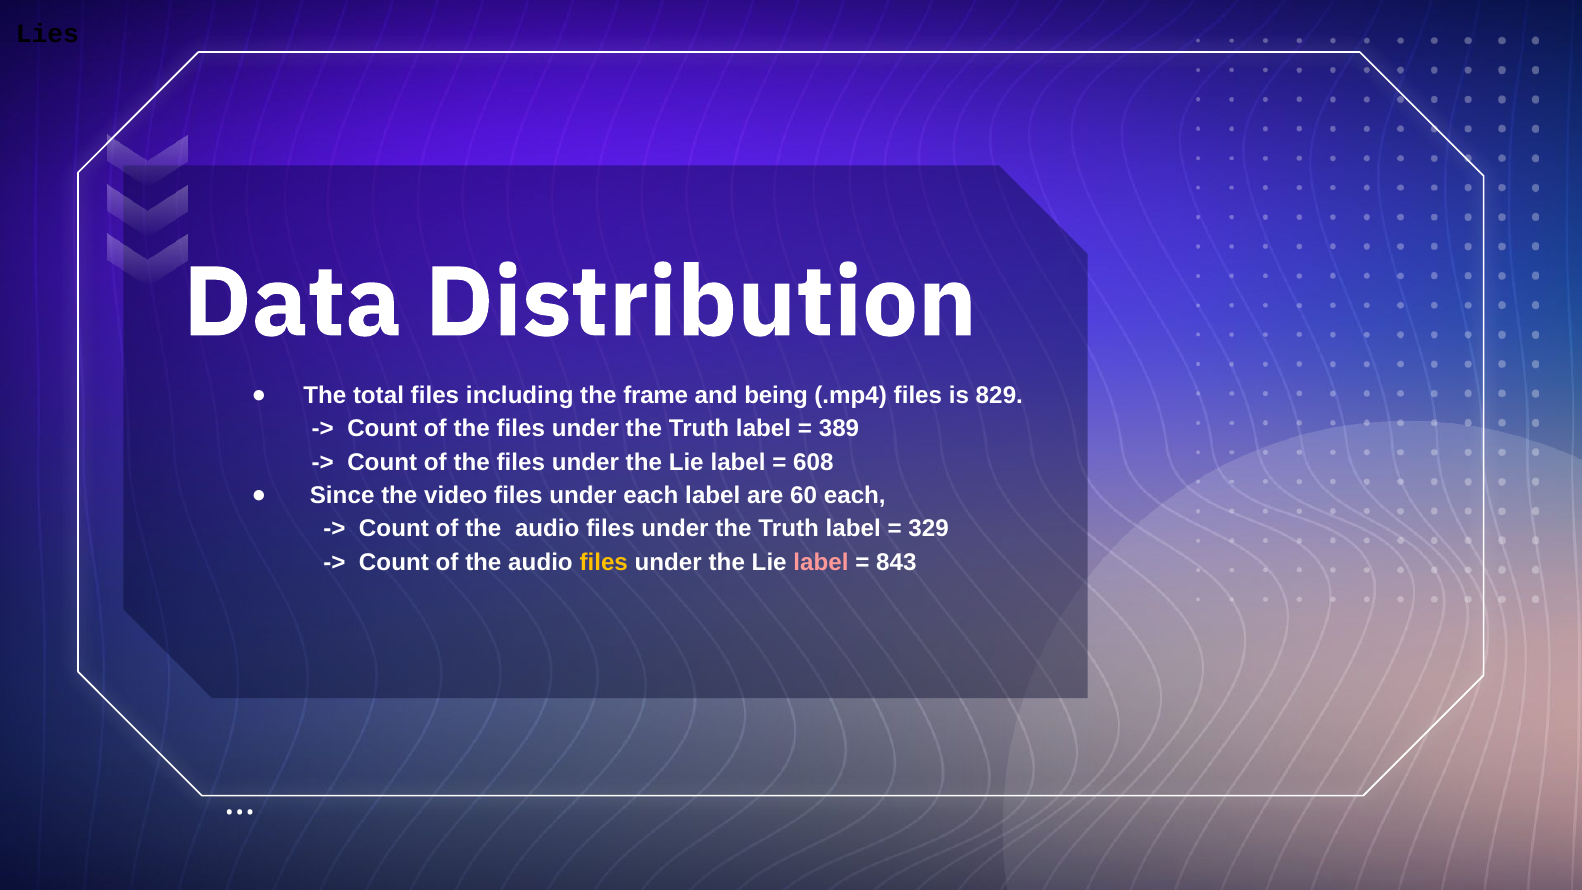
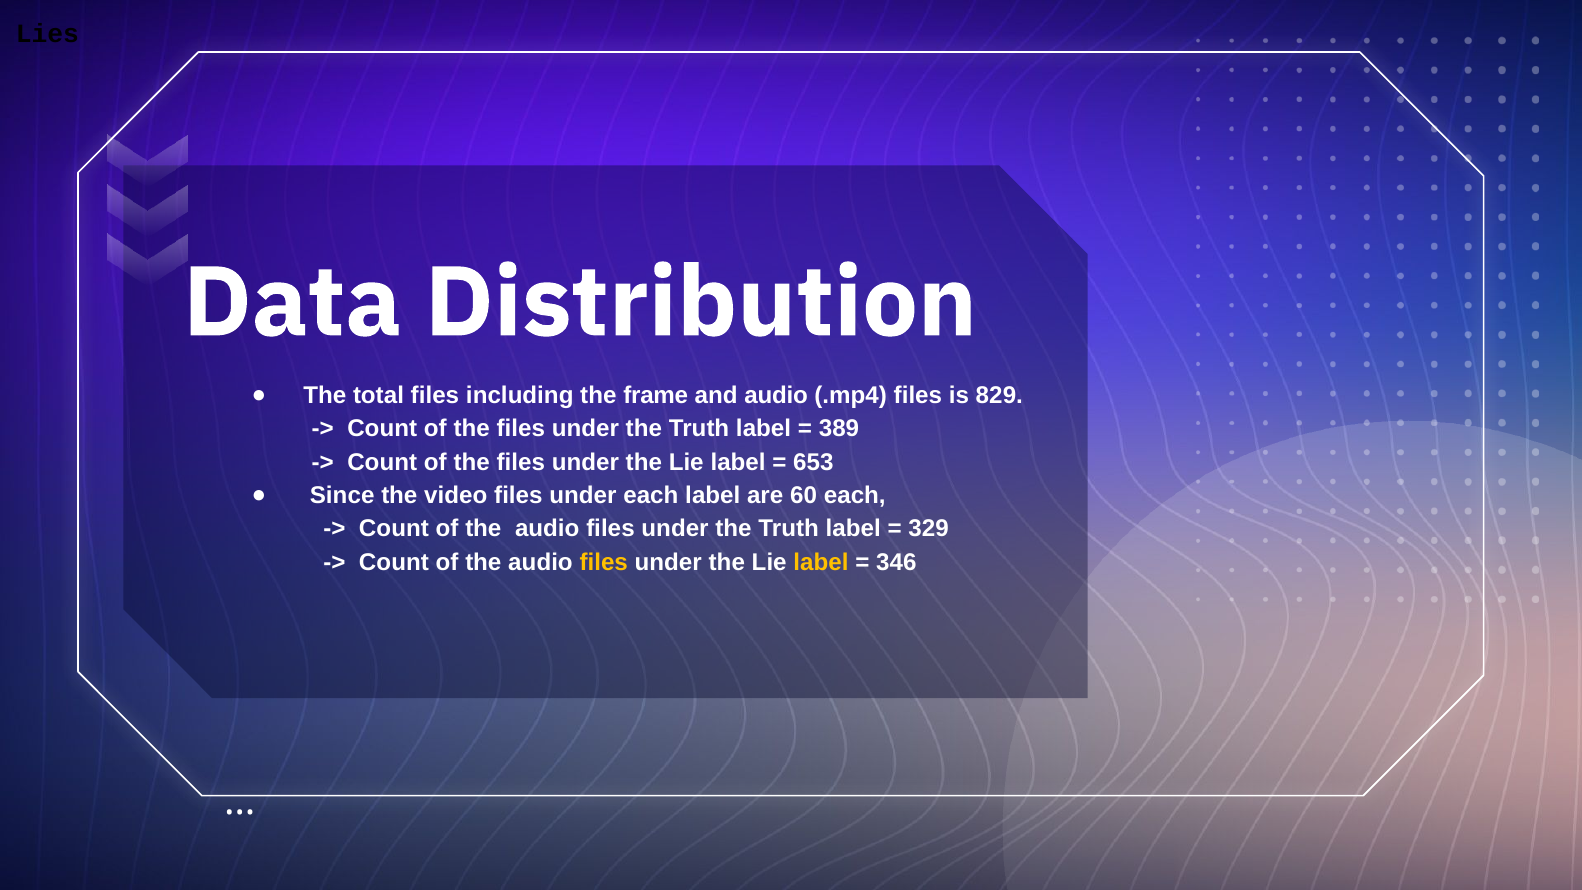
and being: being -> audio
608: 608 -> 653
label at (821, 562) colour: pink -> yellow
843: 843 -> 346
